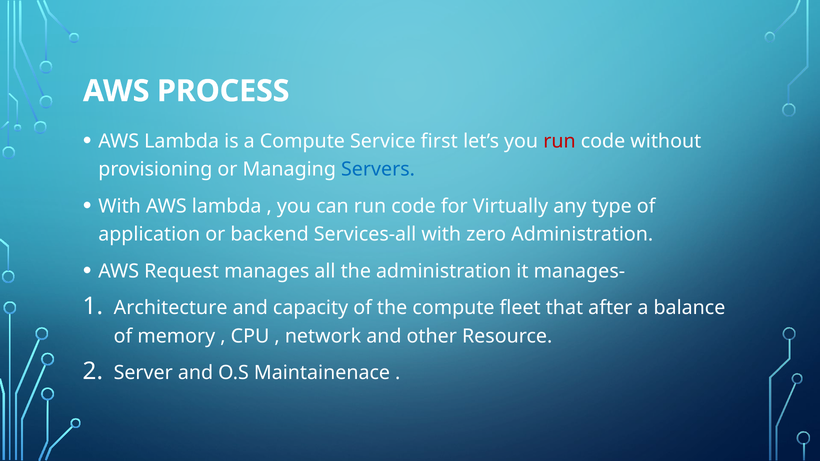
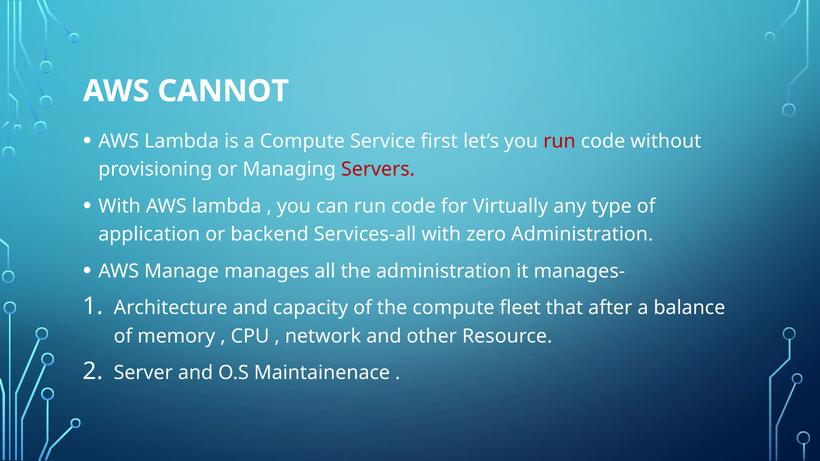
PROCESS: PROCESS -> CANNOT
Servers colour: blue -> red
Request: Request -> Manage
